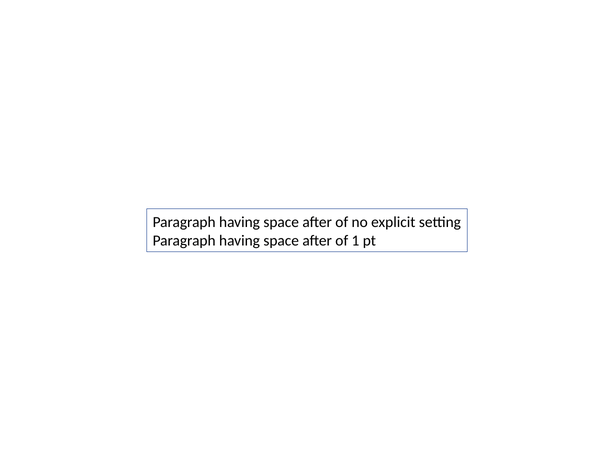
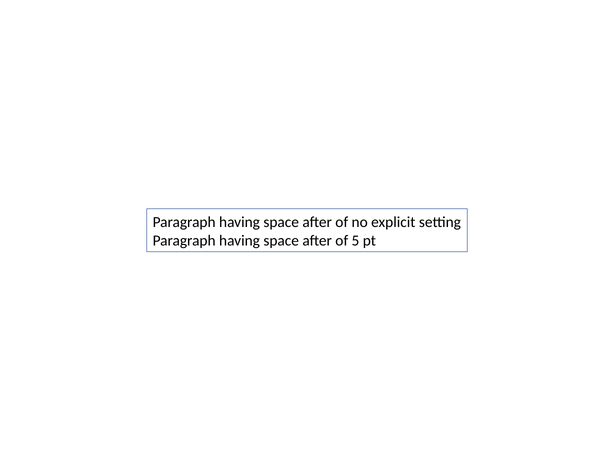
1: 1 -> 5
